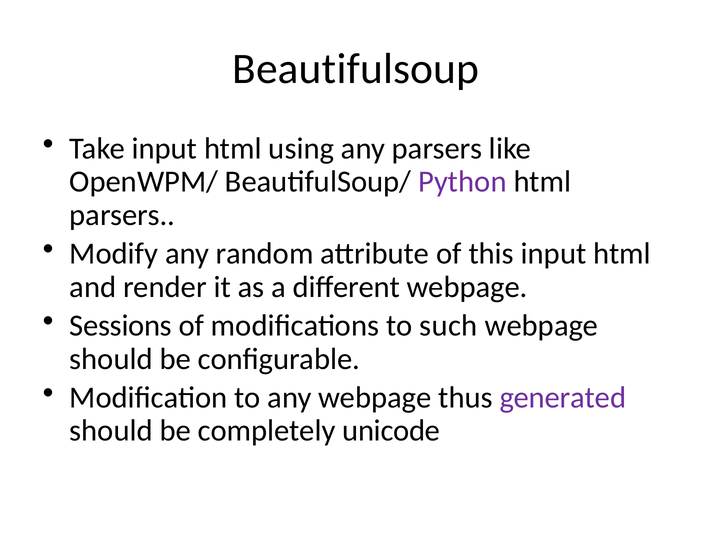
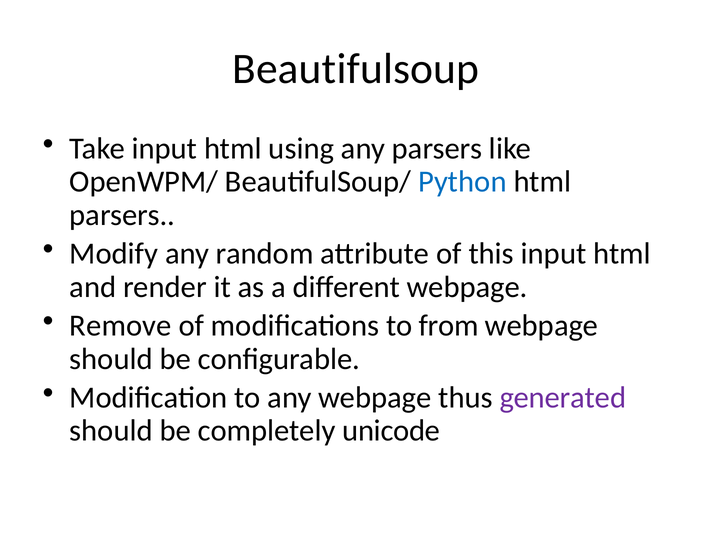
Python colour: purple -> blue
Sessions: Sessions -> Remove
such: such -> from
